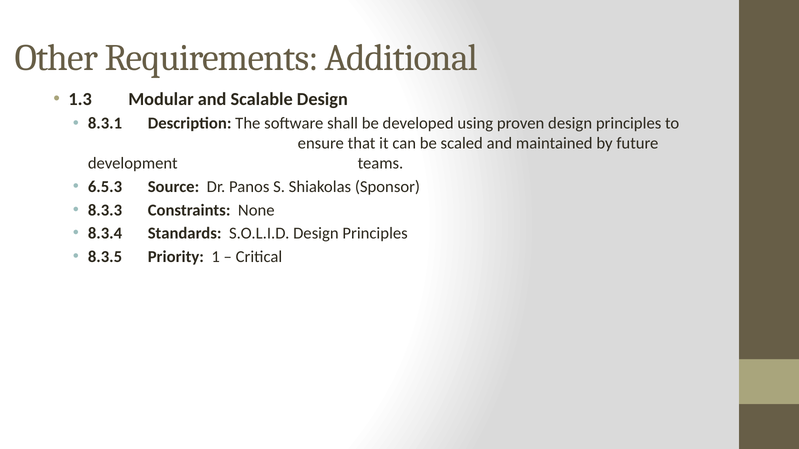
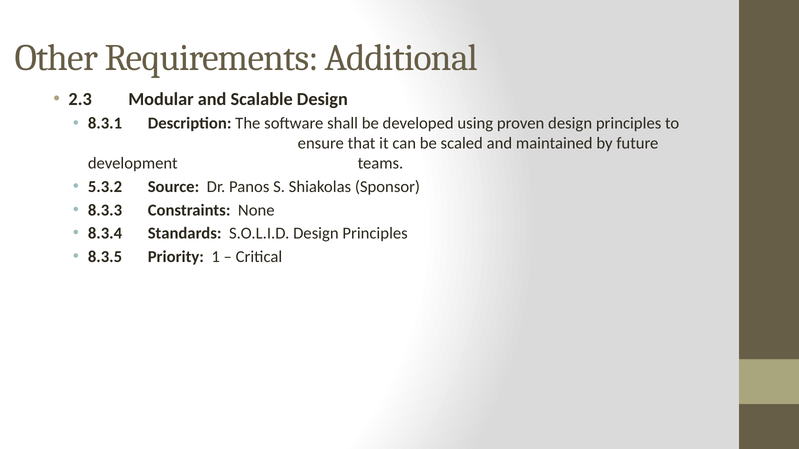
1.3: 1.3 -> 2.3
6.5.3: 6.5.3 -> 5.3.2
